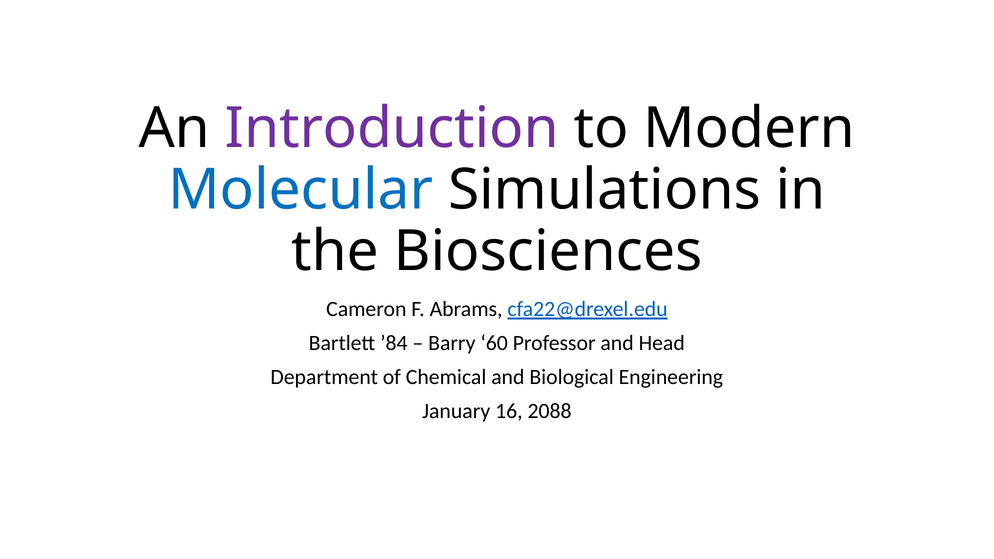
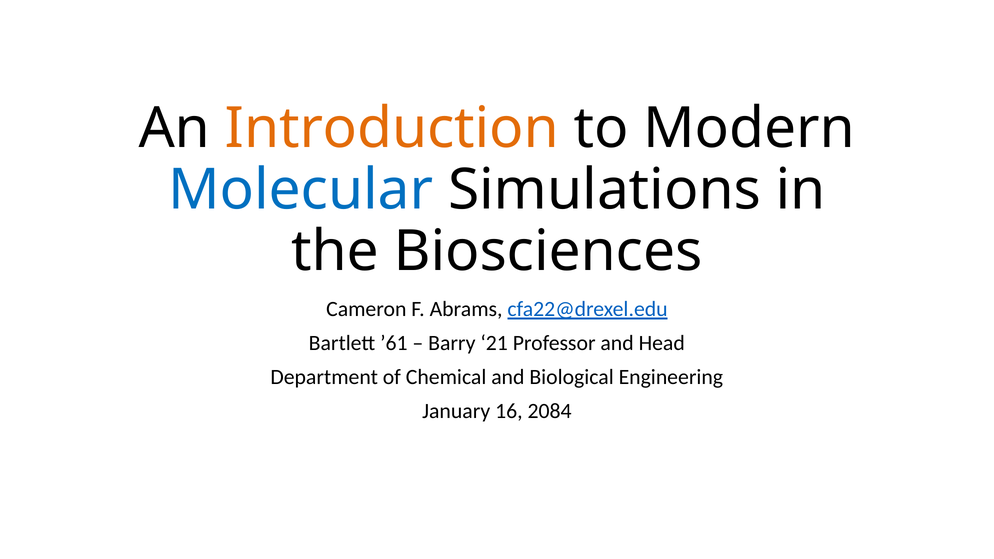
Introduction colour: purple -> orange
’84: ’84 -> ’61
60: 60 -> 21
2088: 2088 -> 2084
